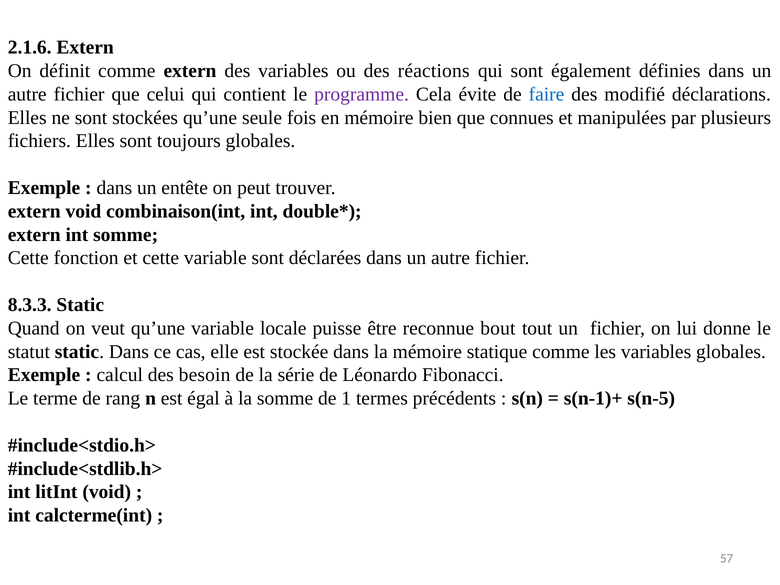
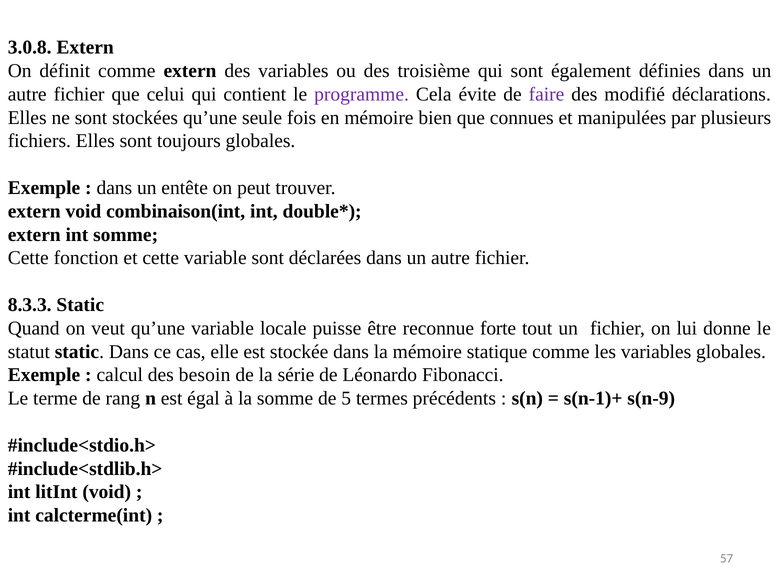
2.1.6: 2.1.6 -> 3.0.8
réactions: réactions -> troisième
faire colour: blue -> purple
bout: bout -> forte
1: 1 -> 5
s(n-5: s(n-5 -> s(n-9
